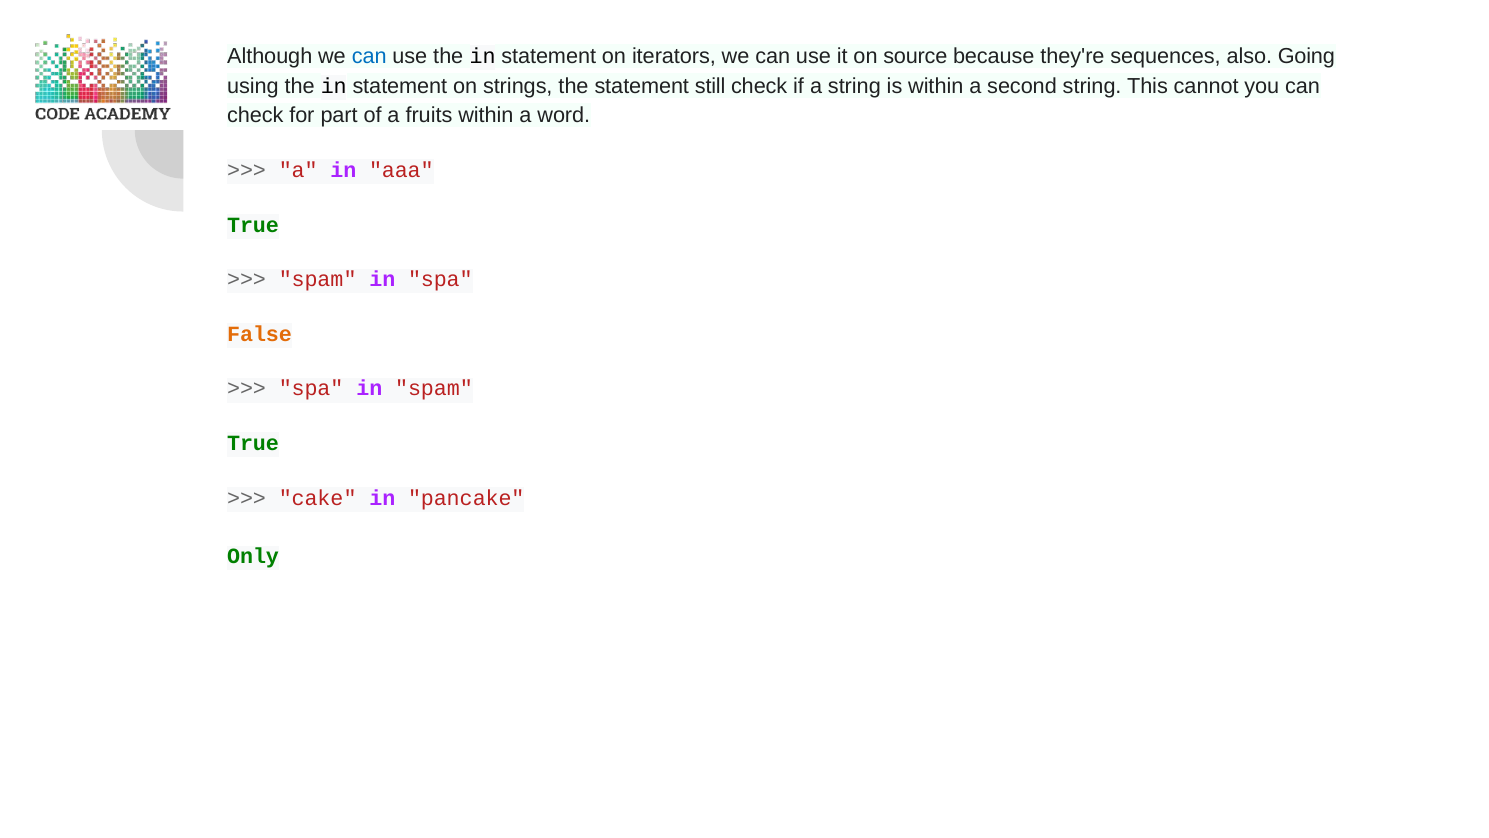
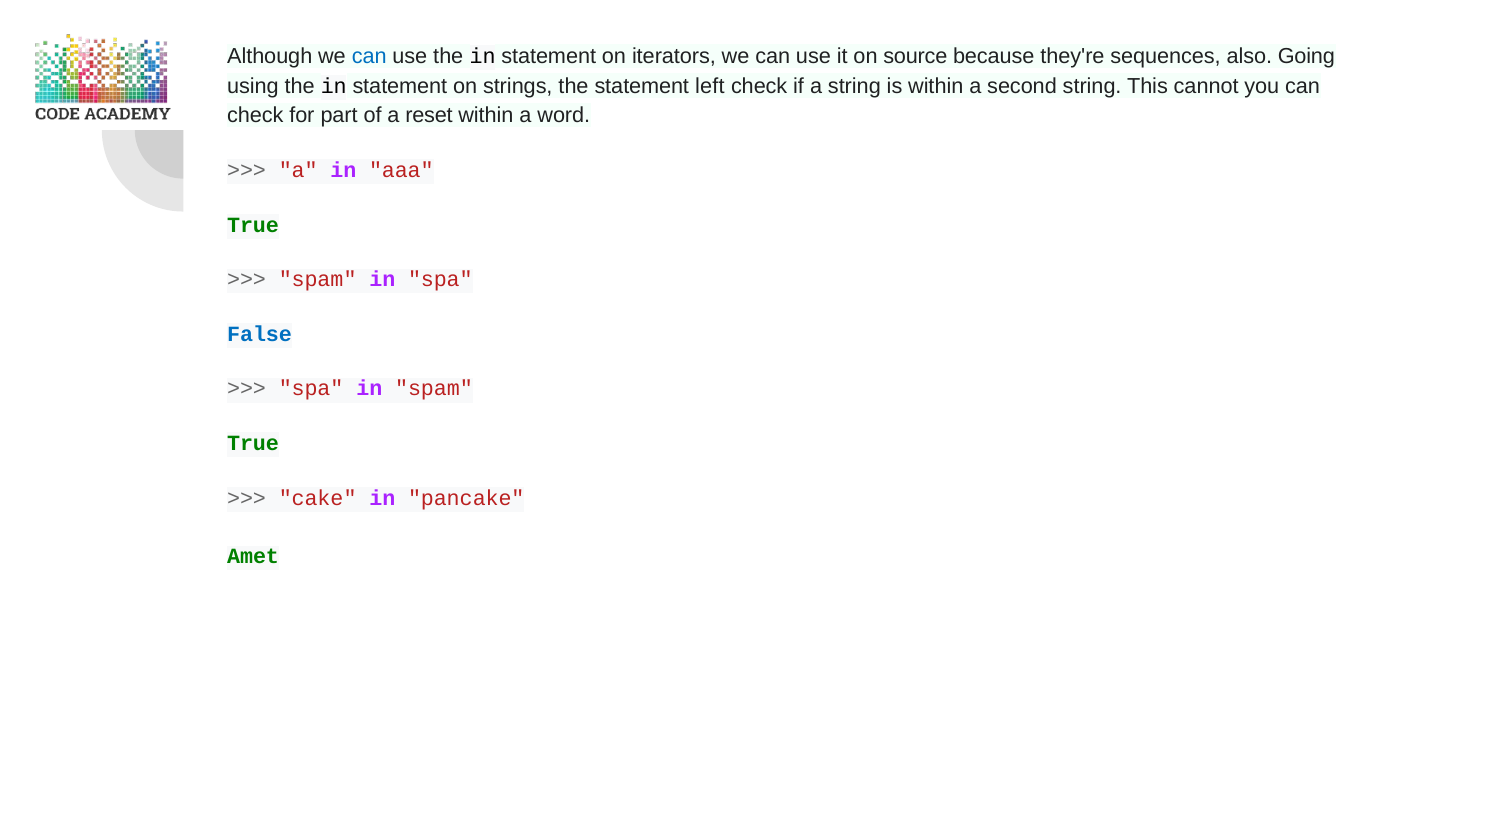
still: still -> left
fruits: fruits -> reset
False colour: orange -> blue
Only: Only -> Amet
